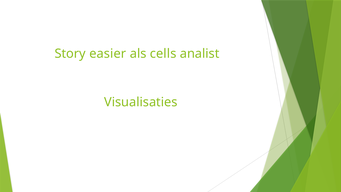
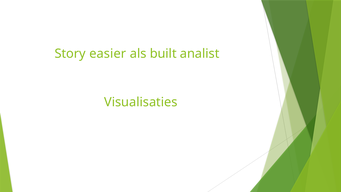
cells: cells -> built
